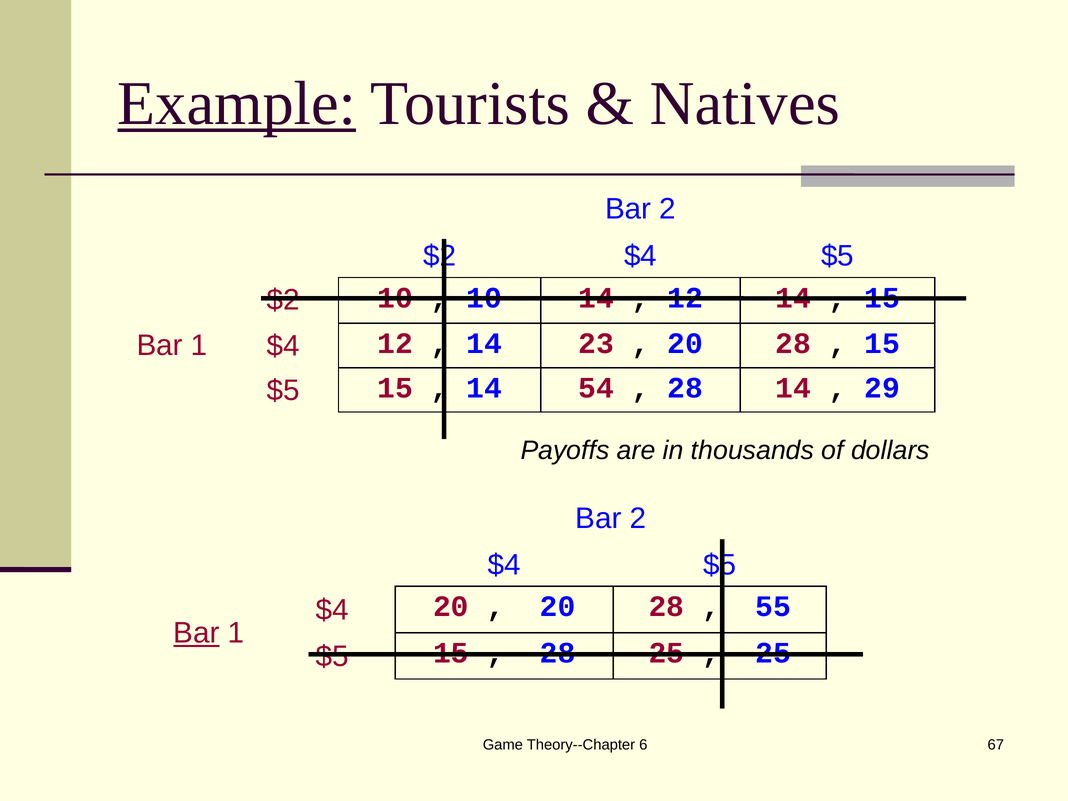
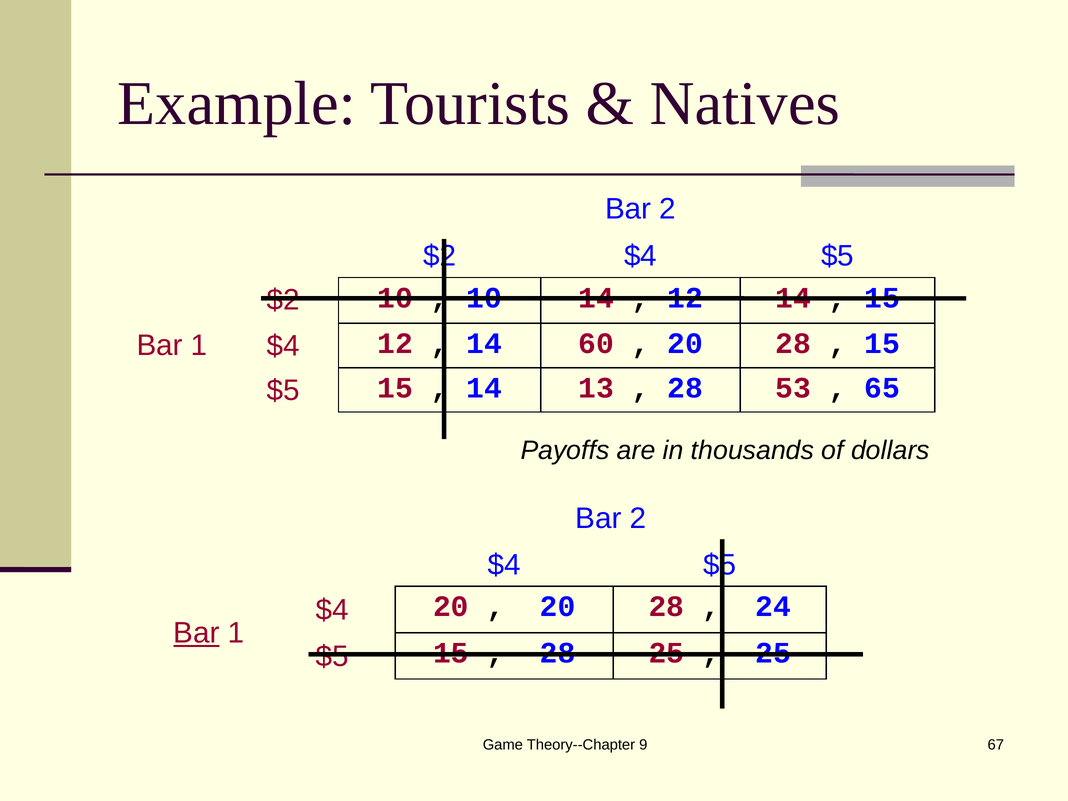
Example underline: present -> none
23: 23 -> 60
54: 54 -> 13
28 14: 14 -> 53
29: 29 -> 65
55: 55 -> 24
6: 6 -> 9
